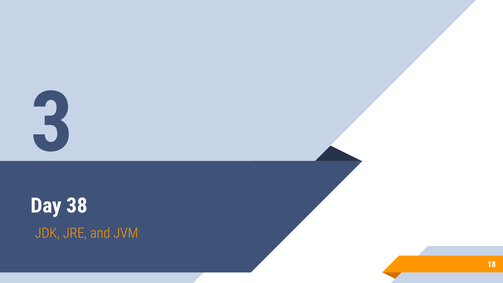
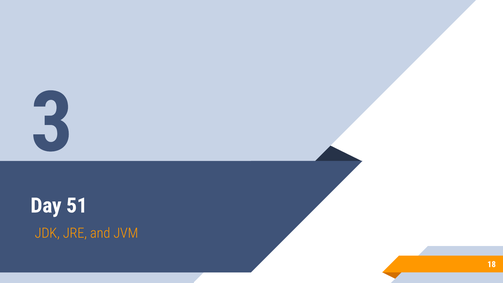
38: 38 -> 51
